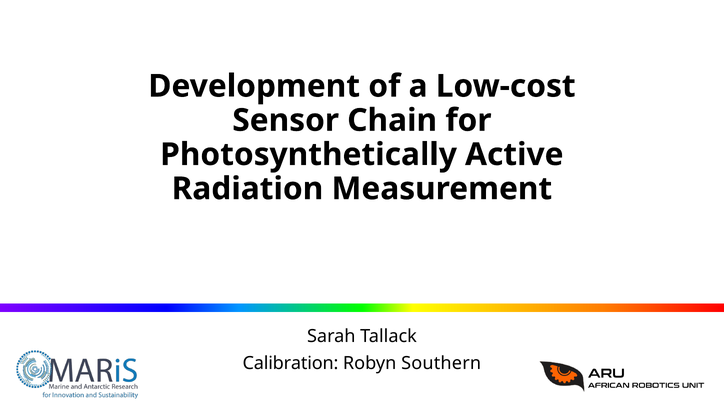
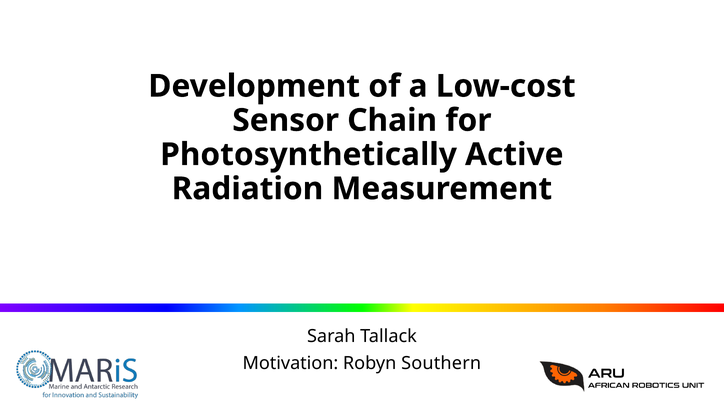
Calibration: Calibration -> Motivation
